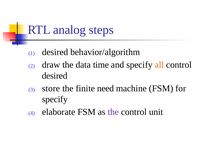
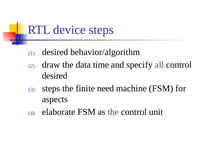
analog: analog -> device
all colour: orange -> purple
store at (51, 88): store -> steps
specify at (55, 99): specify -> aspects
